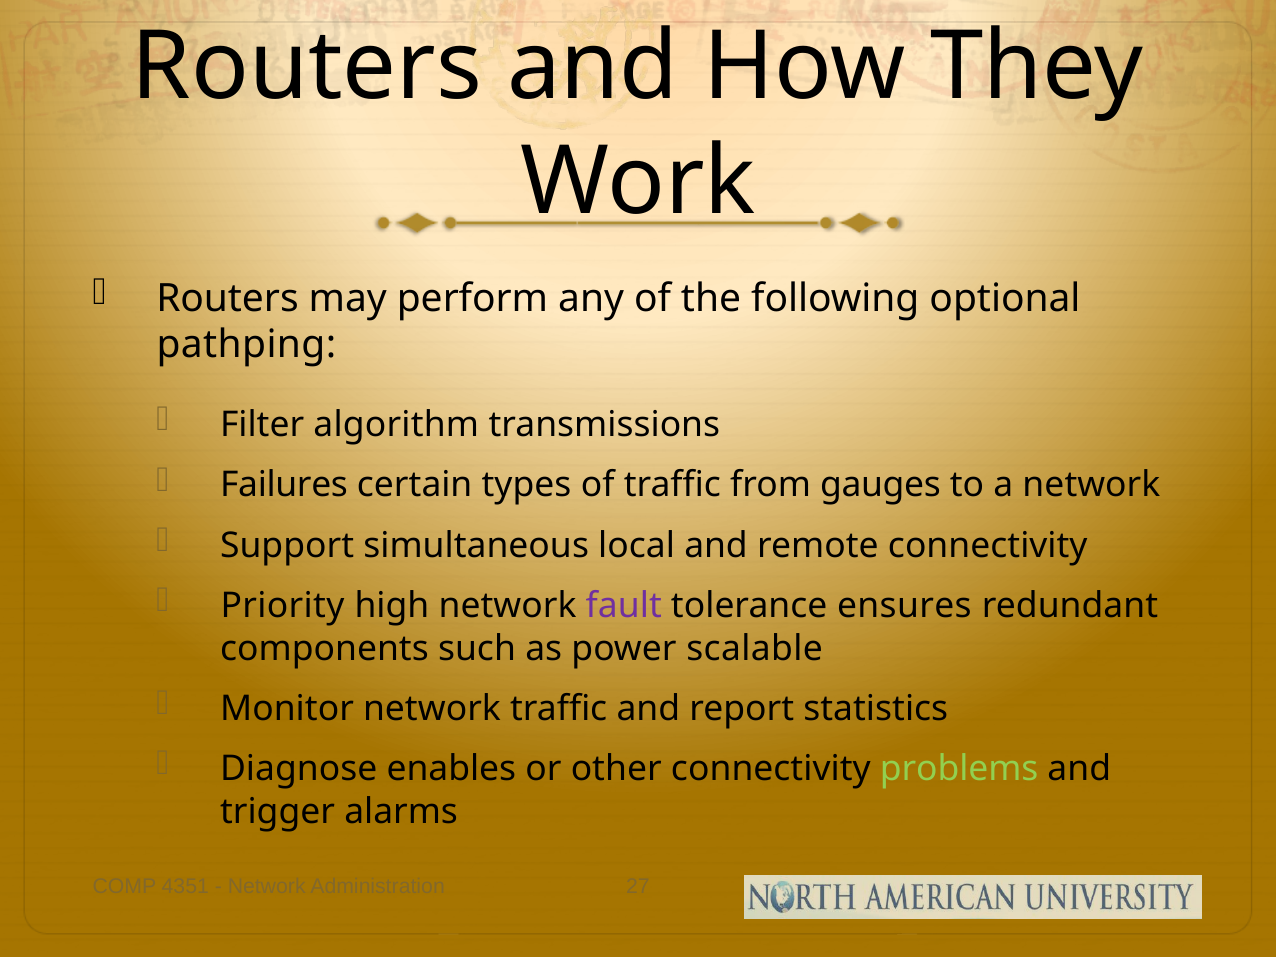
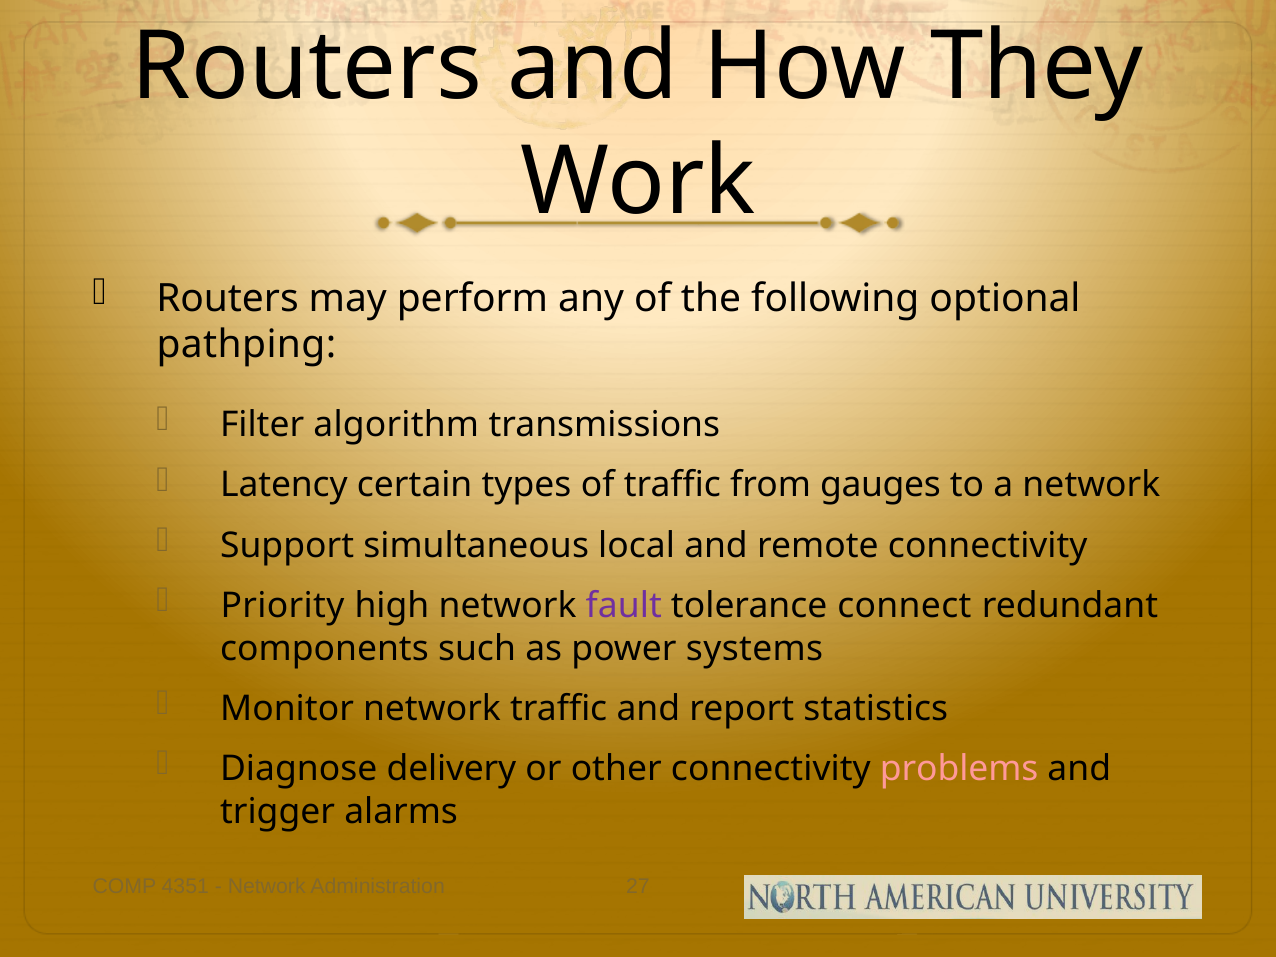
Failures: Failures -> Latency
ensures: ensures -> connect
scalable: scalable -> systems
enables: enables -> delivery
problems colour: light green -> pink
